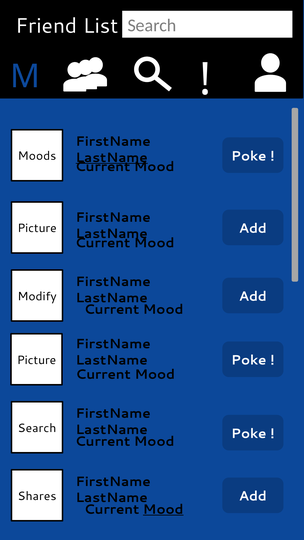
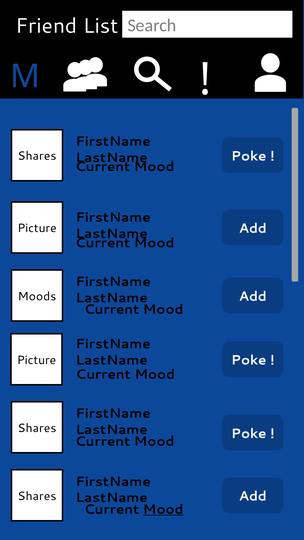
Moods at (37, 156): Moods -> Shares
LastName at (112, 158) underline: present -> none
Modify: Modify -> Moods
Search at (37, 428): Search -> Shares
